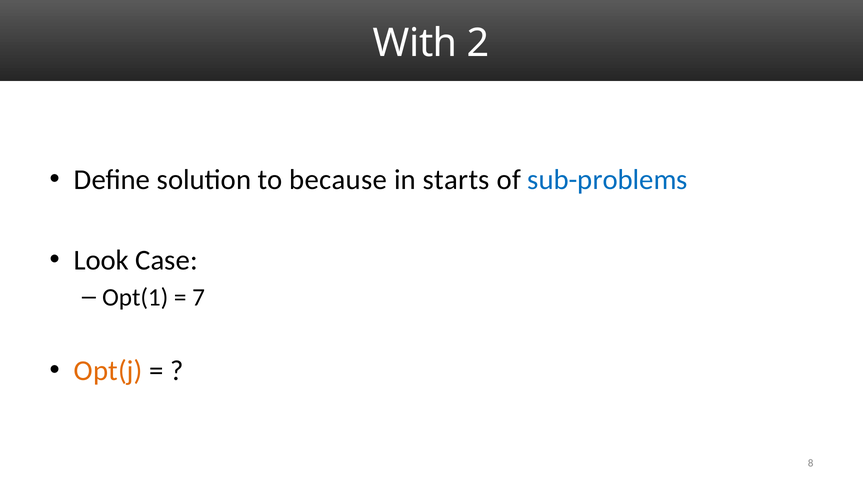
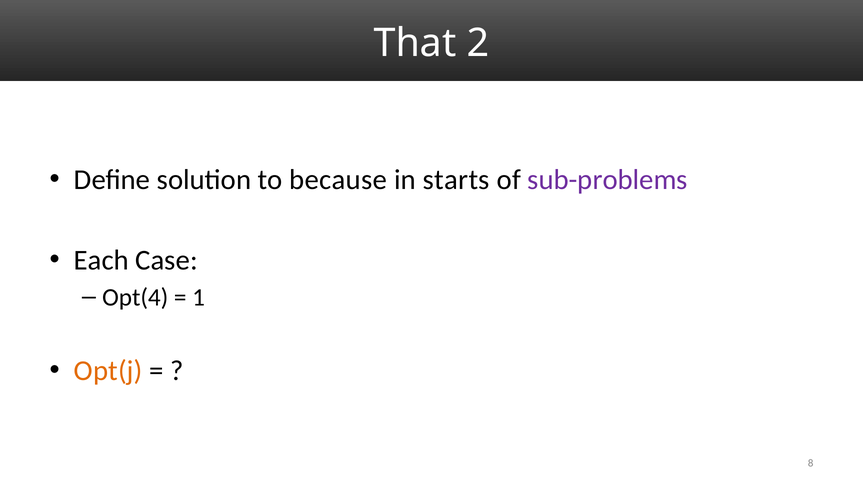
With: With -> That
sub-problems colour: blue -> purple
Look: Look -> Each
Opt(1: Opt(1 -> Opt(4
7: 7 -> 1
